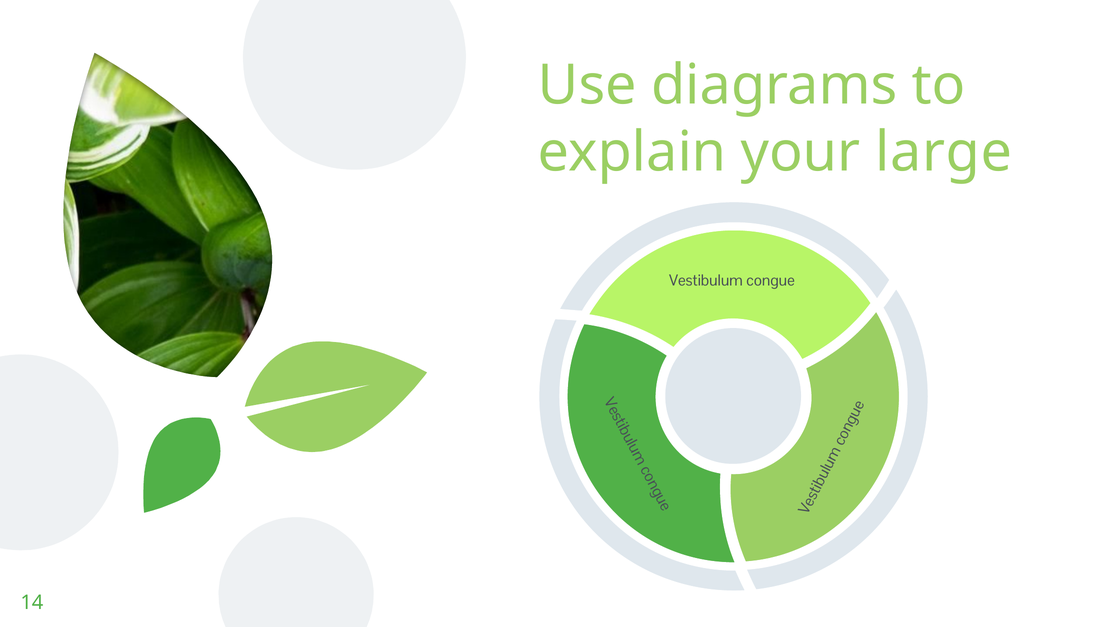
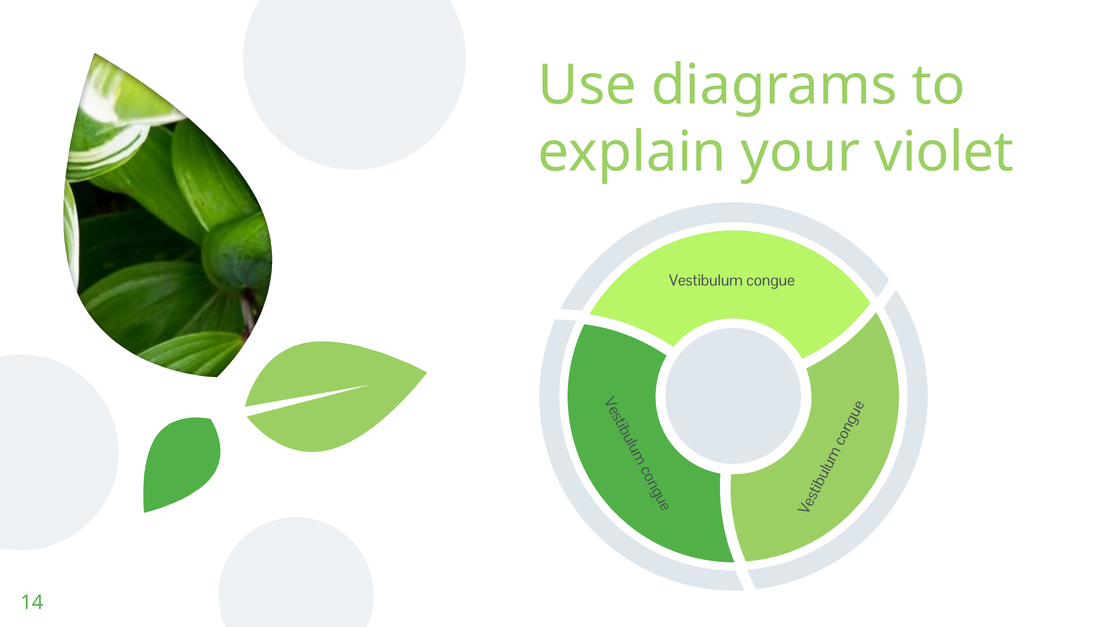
large: large -> violet
